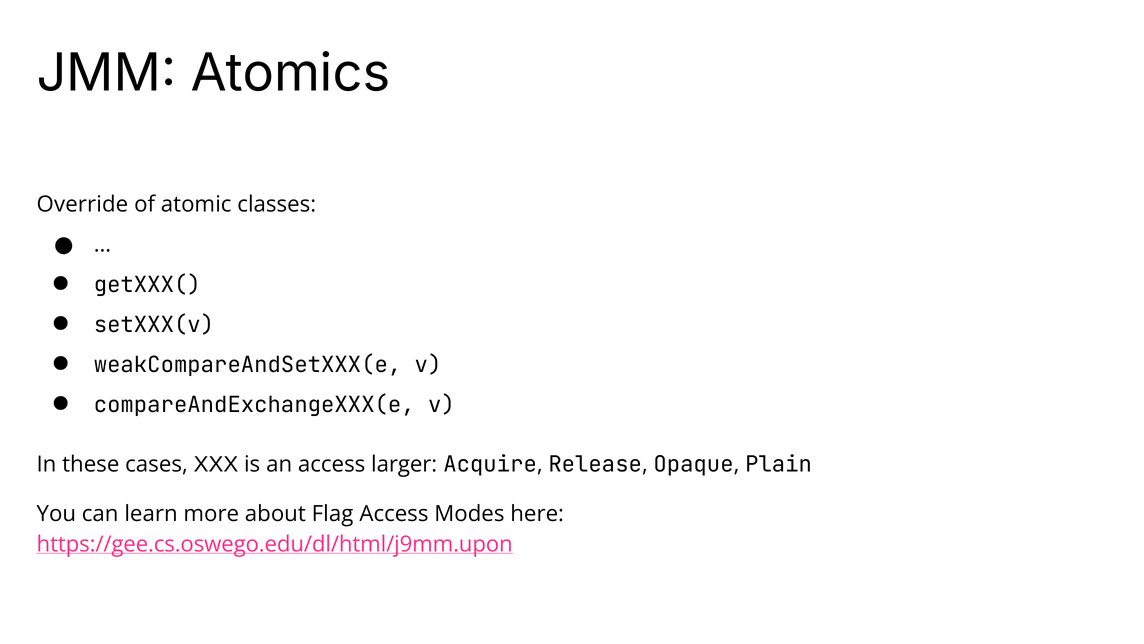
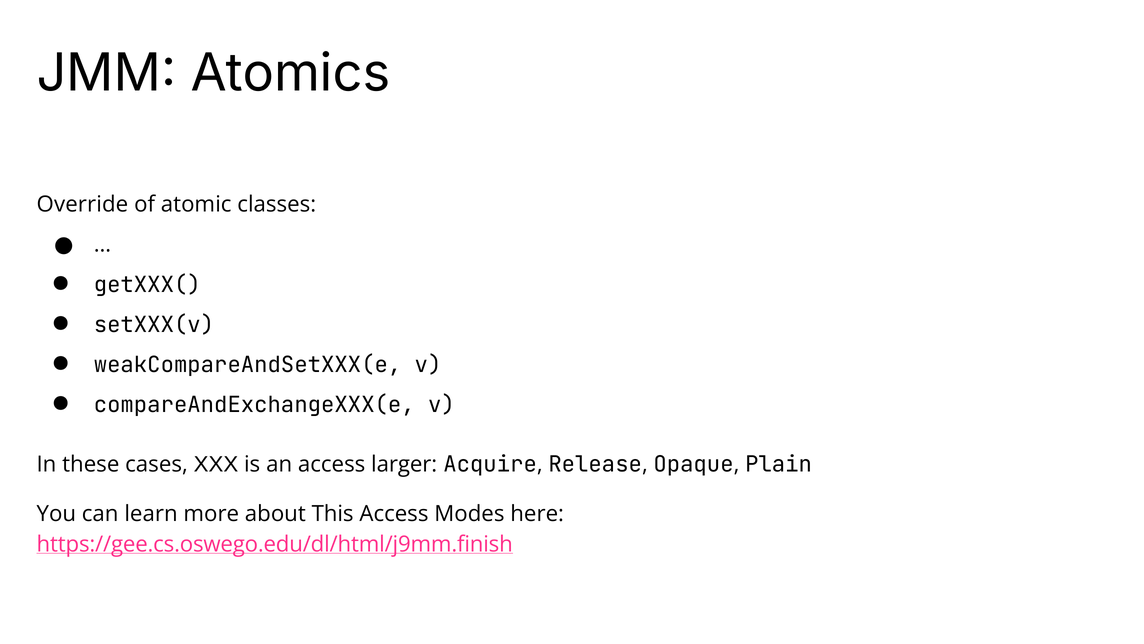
Flag: Flag -> This
https://gee.cs.oswego.edu/dl/html/j9mm.upon: https://gee.cs.oswego.edu/dl/html/j9mm.upon -> https://gee.cs.oswego.edu/dl/html/j9mm.finish
